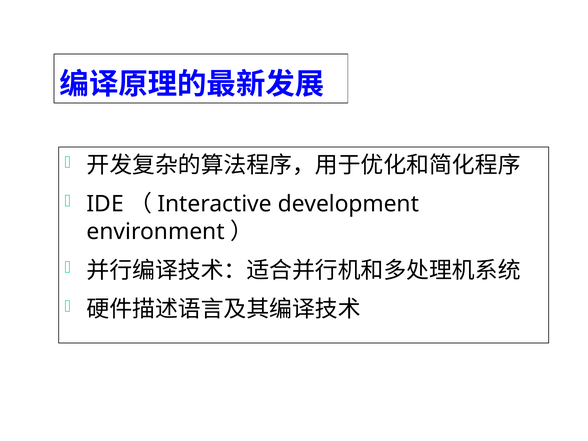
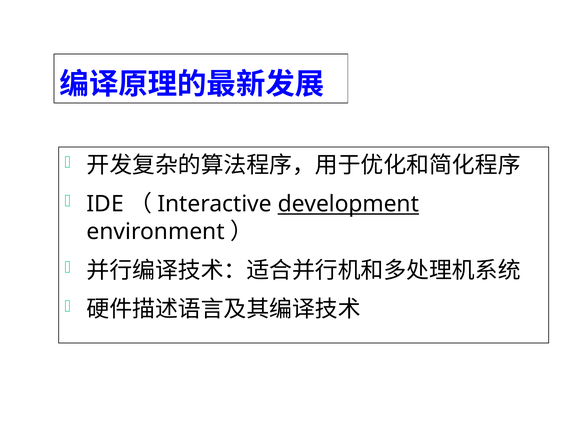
development underline: none -> present
